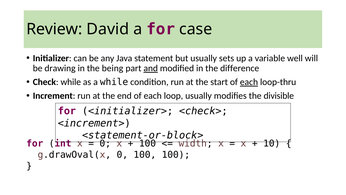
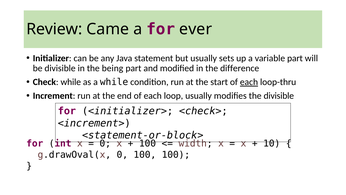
David: David -> Came
case: case -> ever
variable well: well -> part
be drawing: drawing -> divisible
and underline: present -> none
